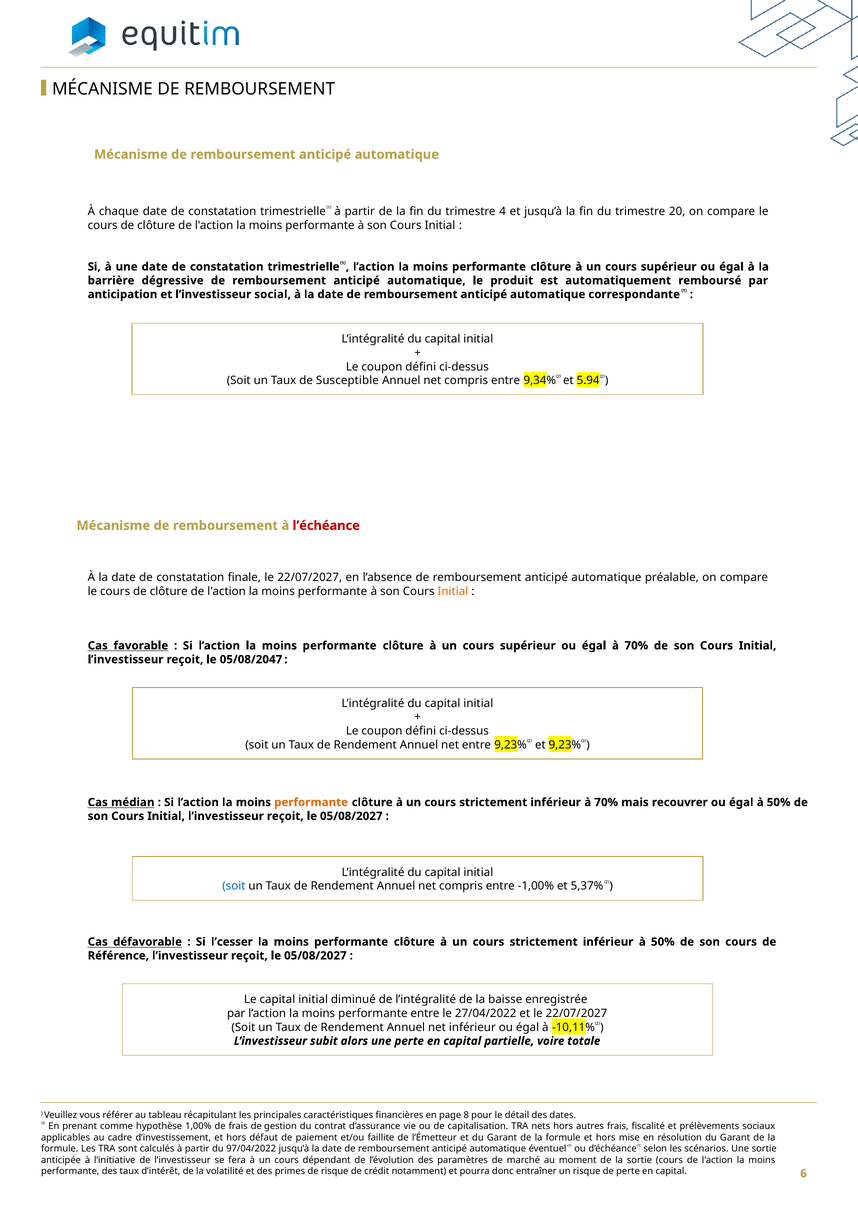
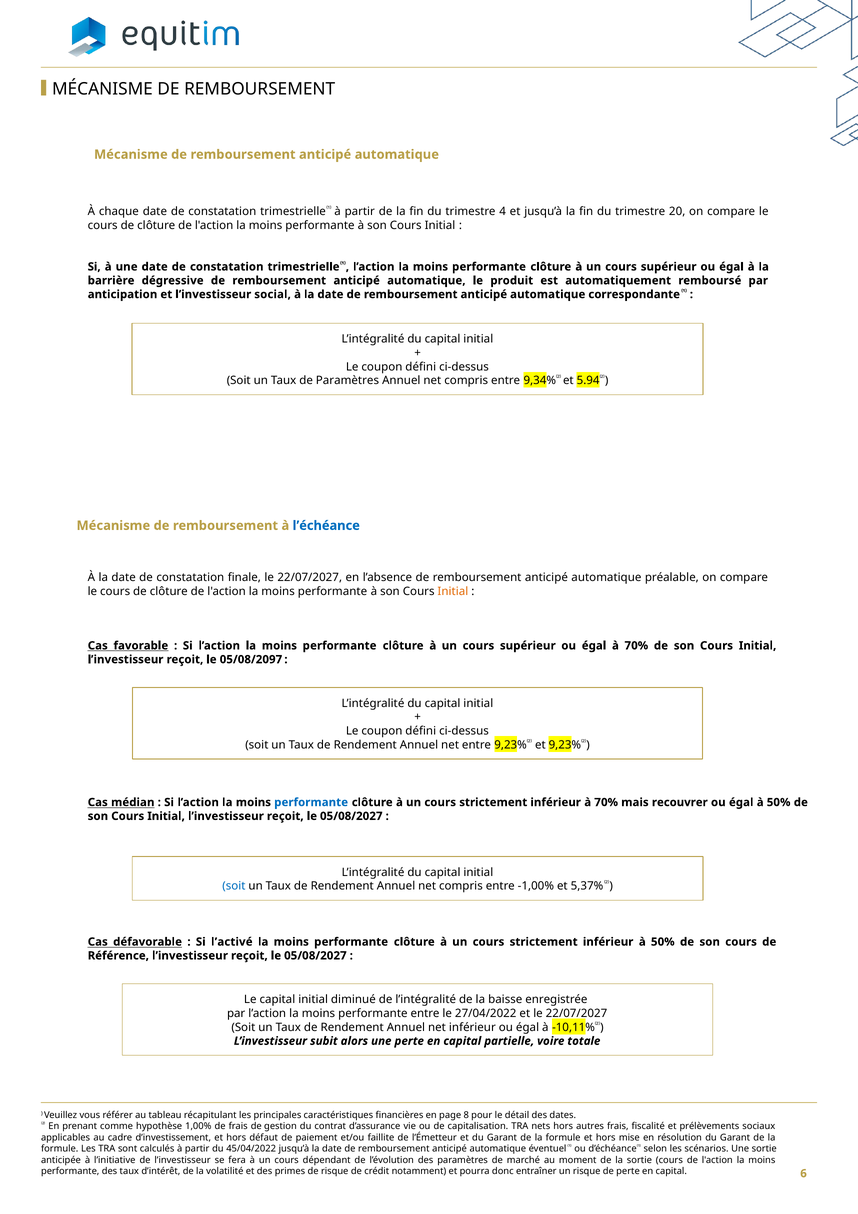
de Susceptible: Susceptible -> Paramètres
l’échéance colour: red -> blue
05/08/2047: 05/08/2047 -> 05/08/2097
performante at (311, 802) colour: orange -> blue
l’cesser: l’cesser -> l’activé
97/04/2022: 97/04/2022 -> 45/04/2022
